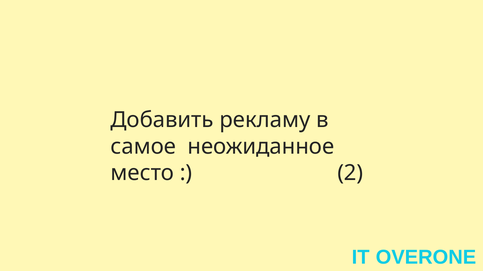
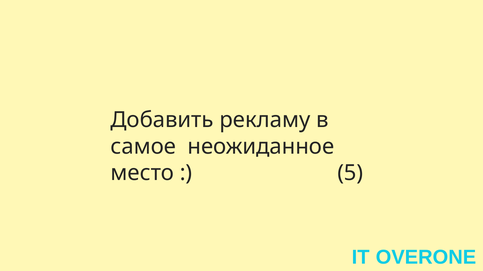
2: 2 -> 5
